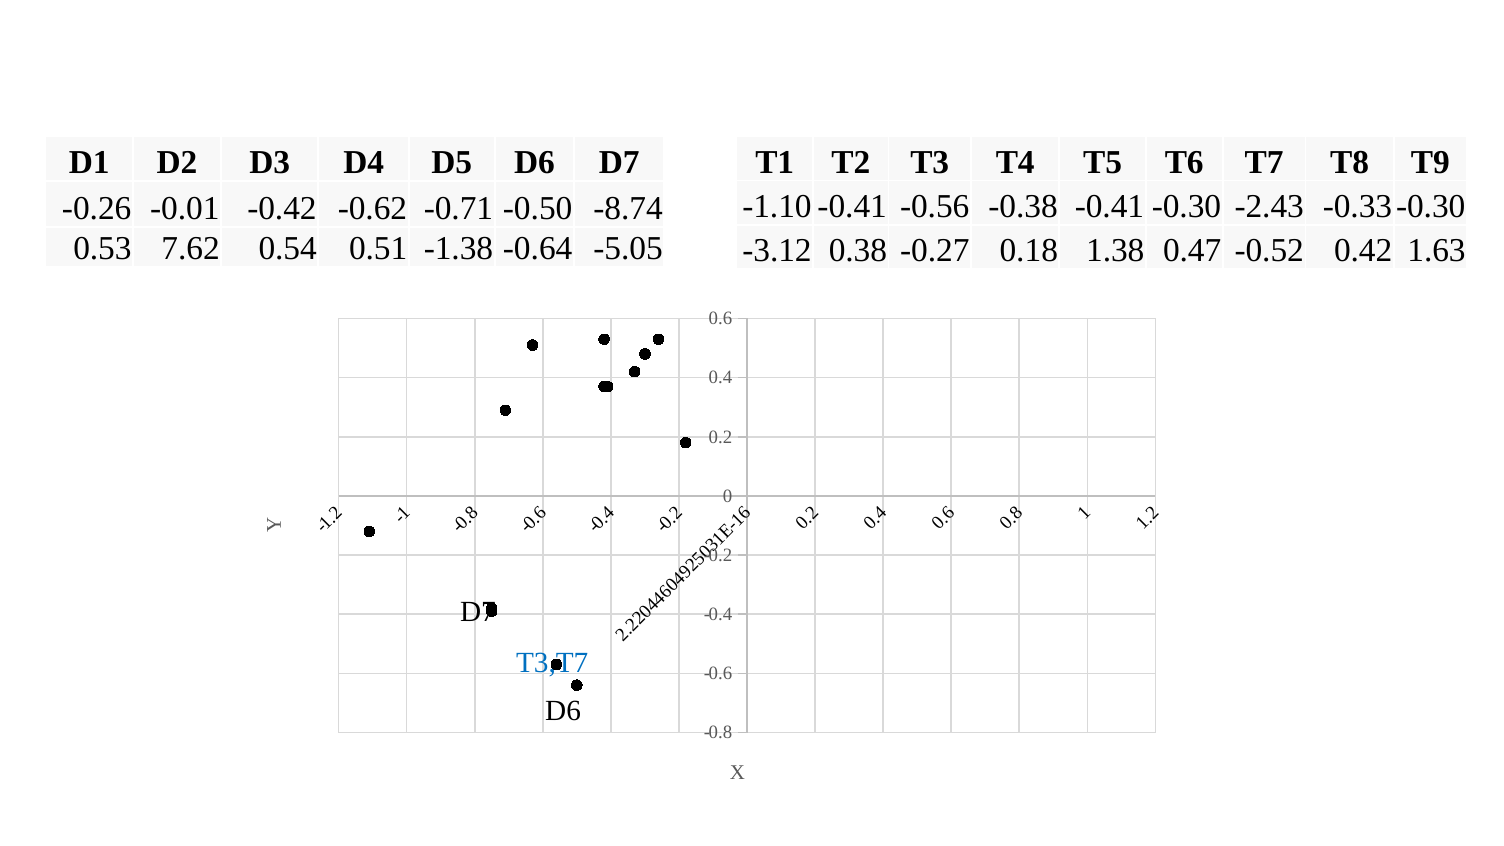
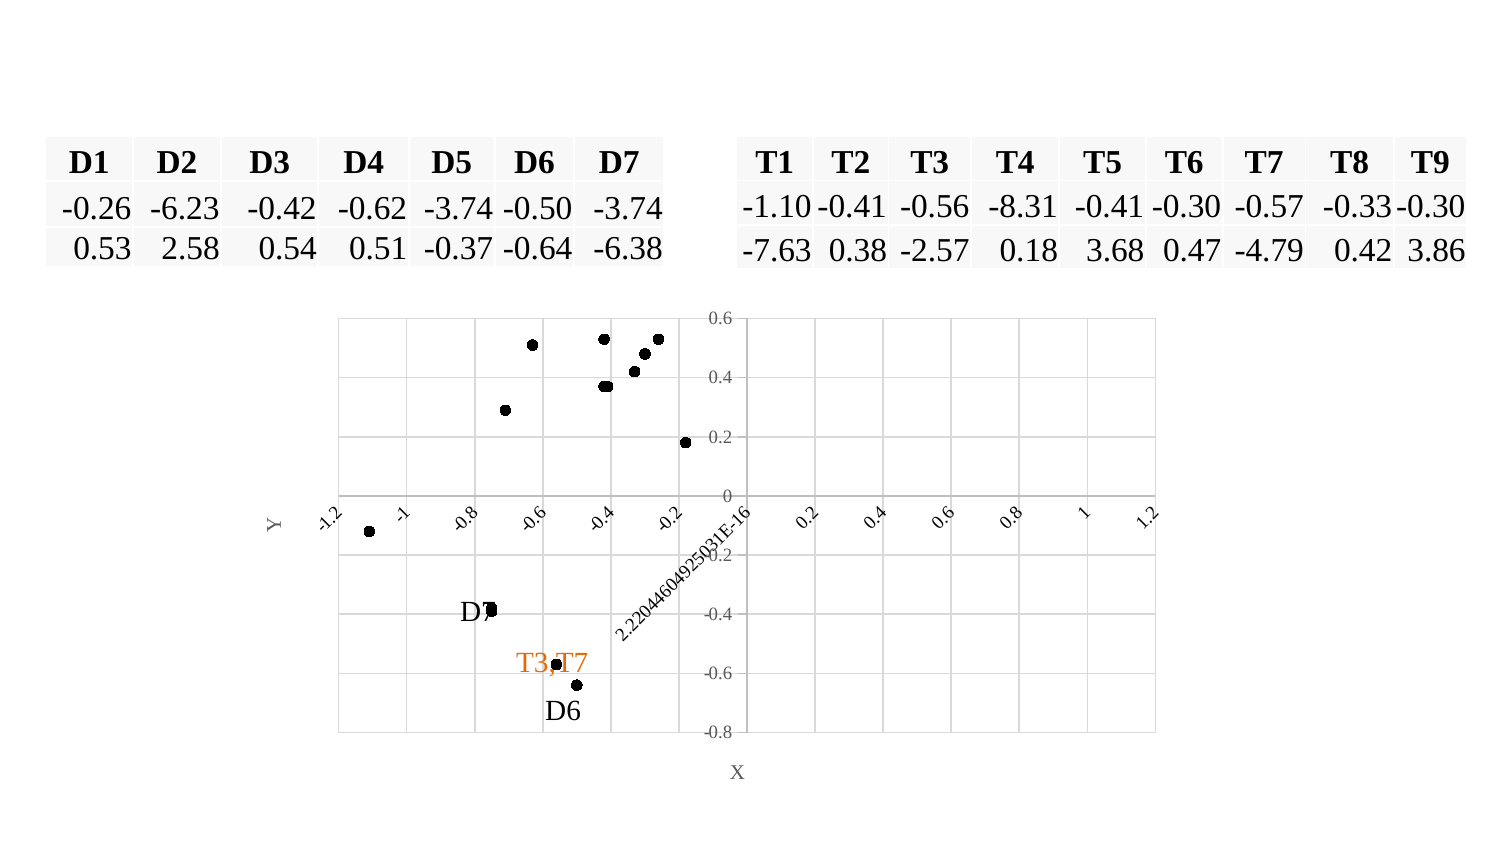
-0.38: -0.38 -> -8.31
-2.43: -2.43 -> -0.57
-0.01: -0.01 -> -6.23
-0.62 -0.71: -0.71 -> -3.74
-0.50 -8.74: -8.74 -> -3.74
7.62: 7.62 -> 2.58
-1.38: -1.38 -> -0.37
-5.05: -5.05 -> -6.38
-3.12: -3.12 -> -7.63
-0.27: -0.27 -> -2.57
1.38: 1.38 -> 3.68
-0.52: -0.52 -> -4.79
1.63: 1.63 -> 3.86
T3,T7 colour: blue -> orange
